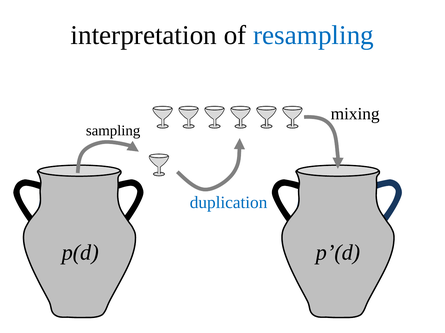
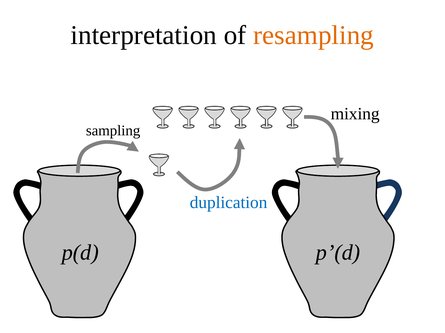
resampling colour: blue -> orange
